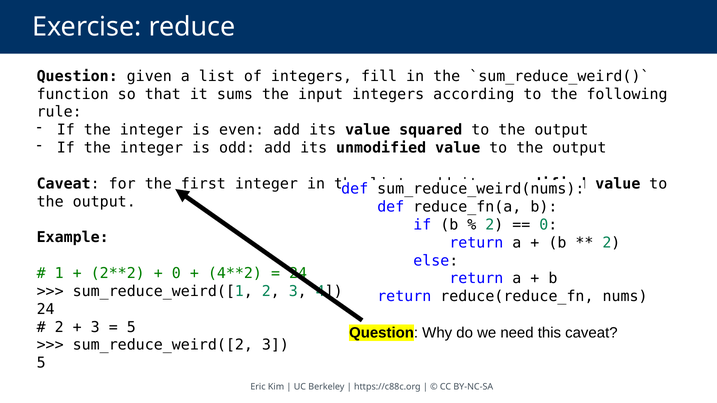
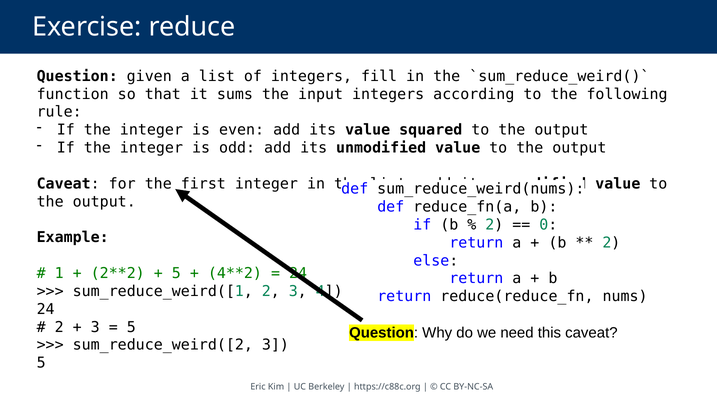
0 at (176, 274): 0 -> 5
